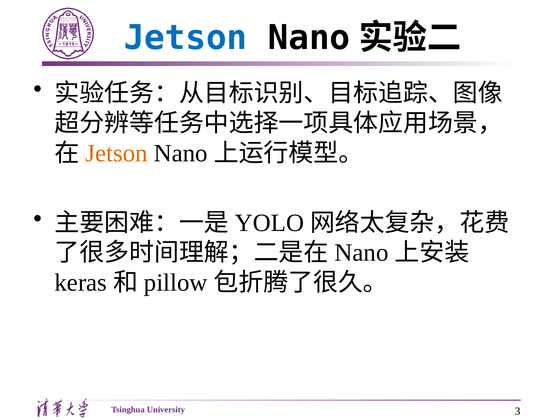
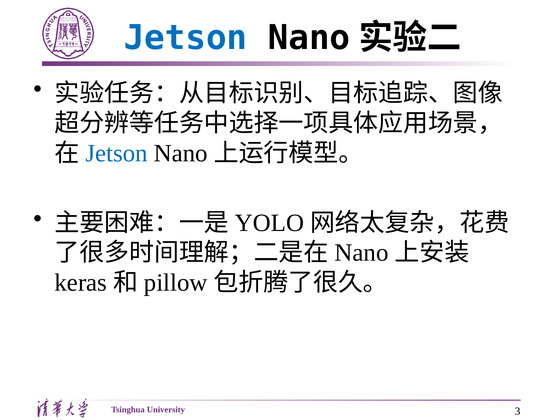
Jetson at (117, 153) colour: orange -> blue
